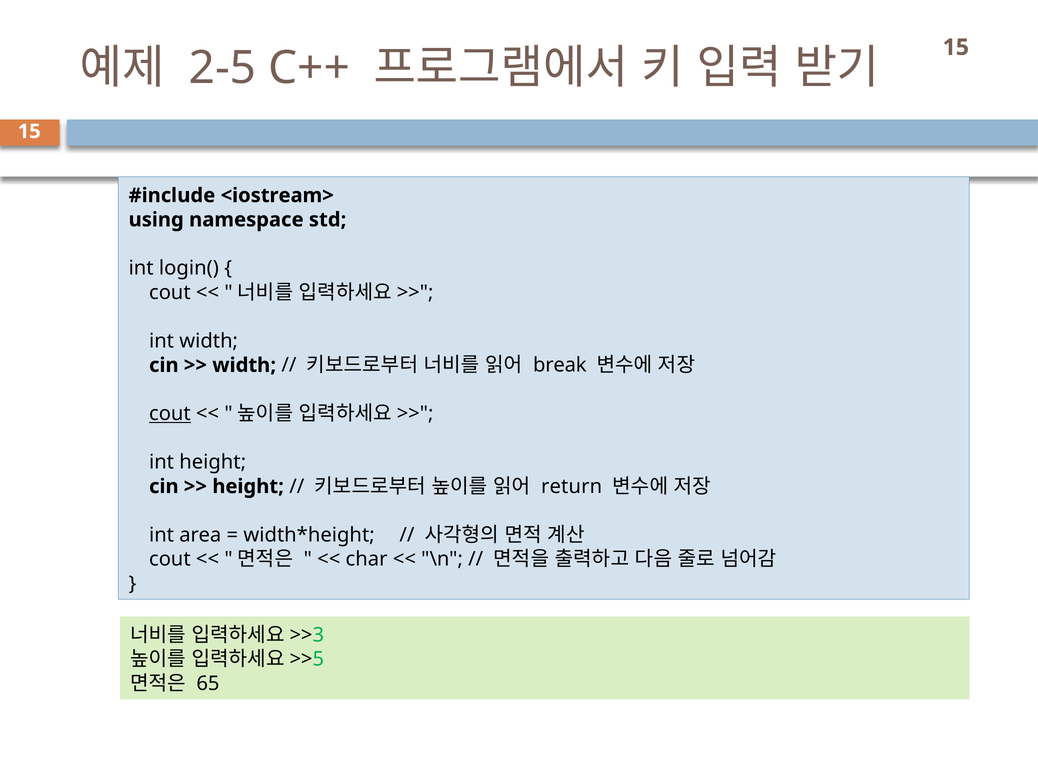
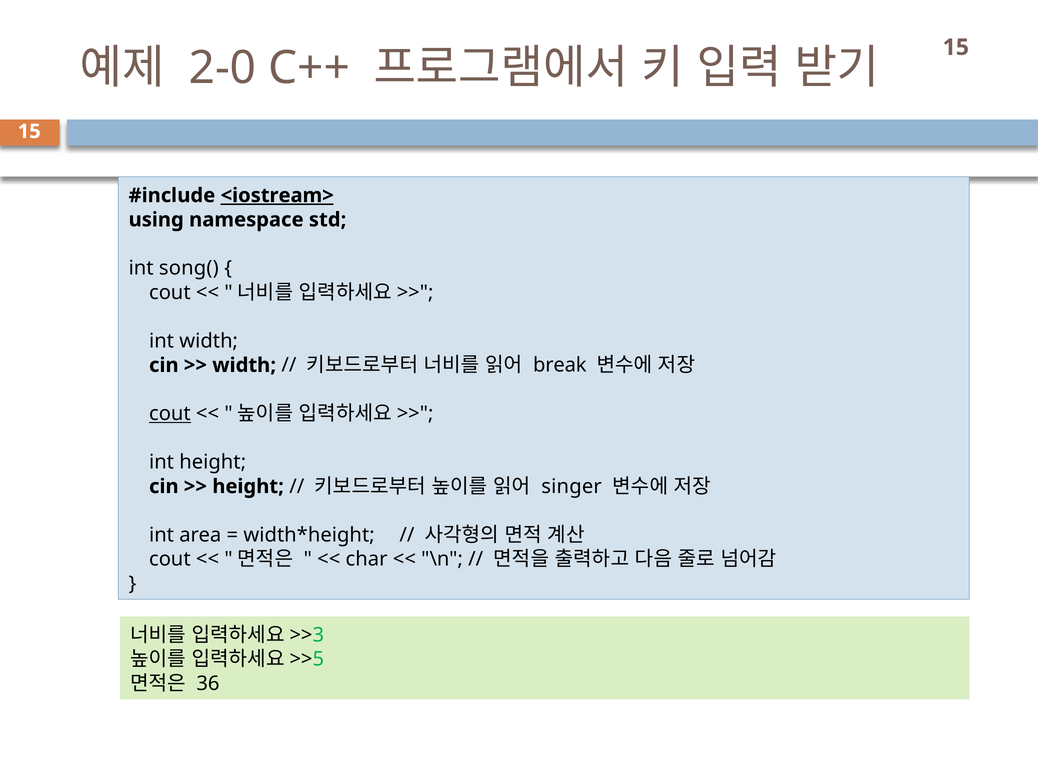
2-5: 2-5 -> 2-0
<iostream> underline: none -> present
login(: login( -> song(
return: return -> singer
65: 65 -> 36
